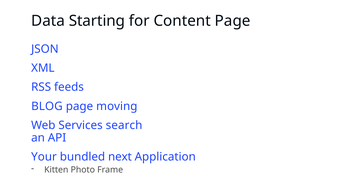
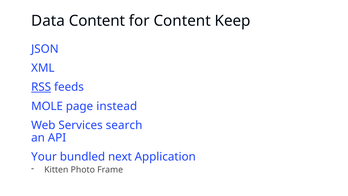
Data Starting: Starting -> Content
Content Page: Page -> Keep
RSS underline: none -> present
BLOG: BLOG -> MOLE
moving: moving -> instead
